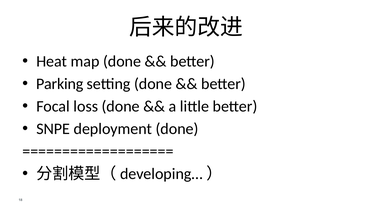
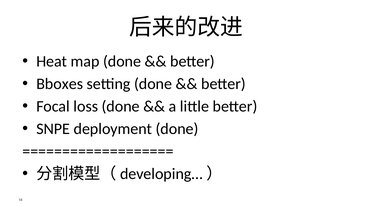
Parking: Parking -> Bboxes
